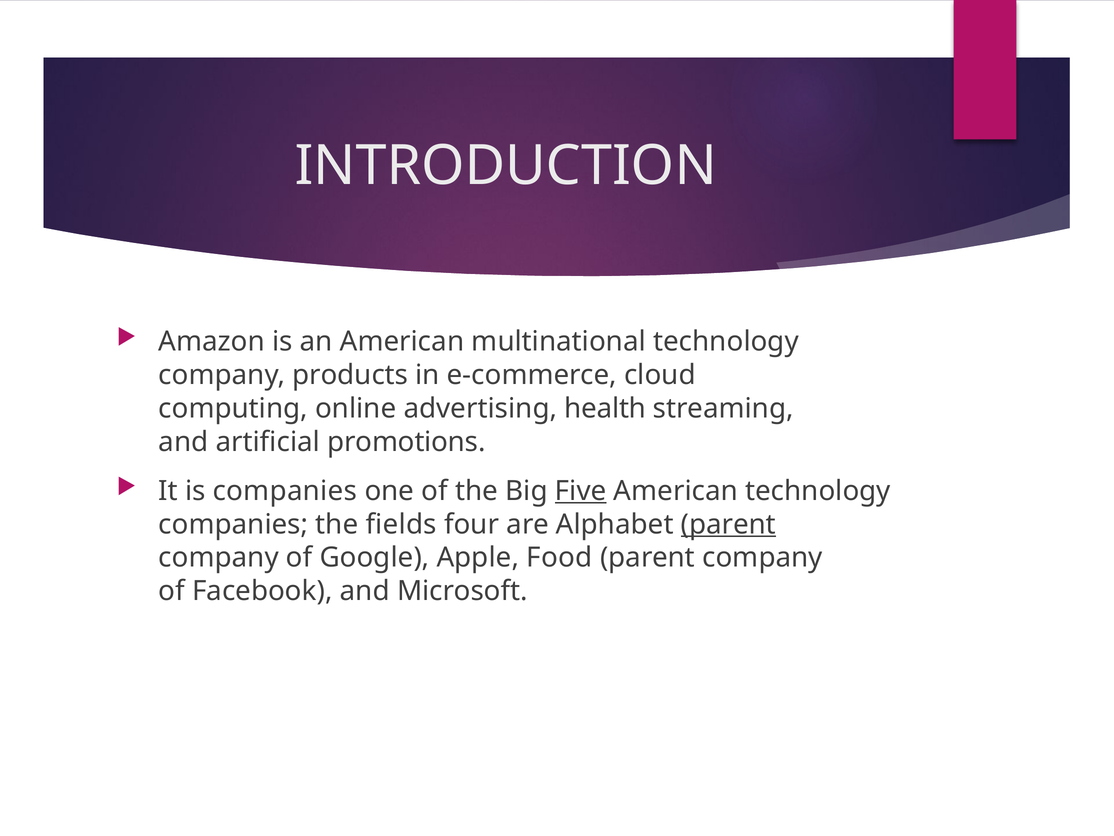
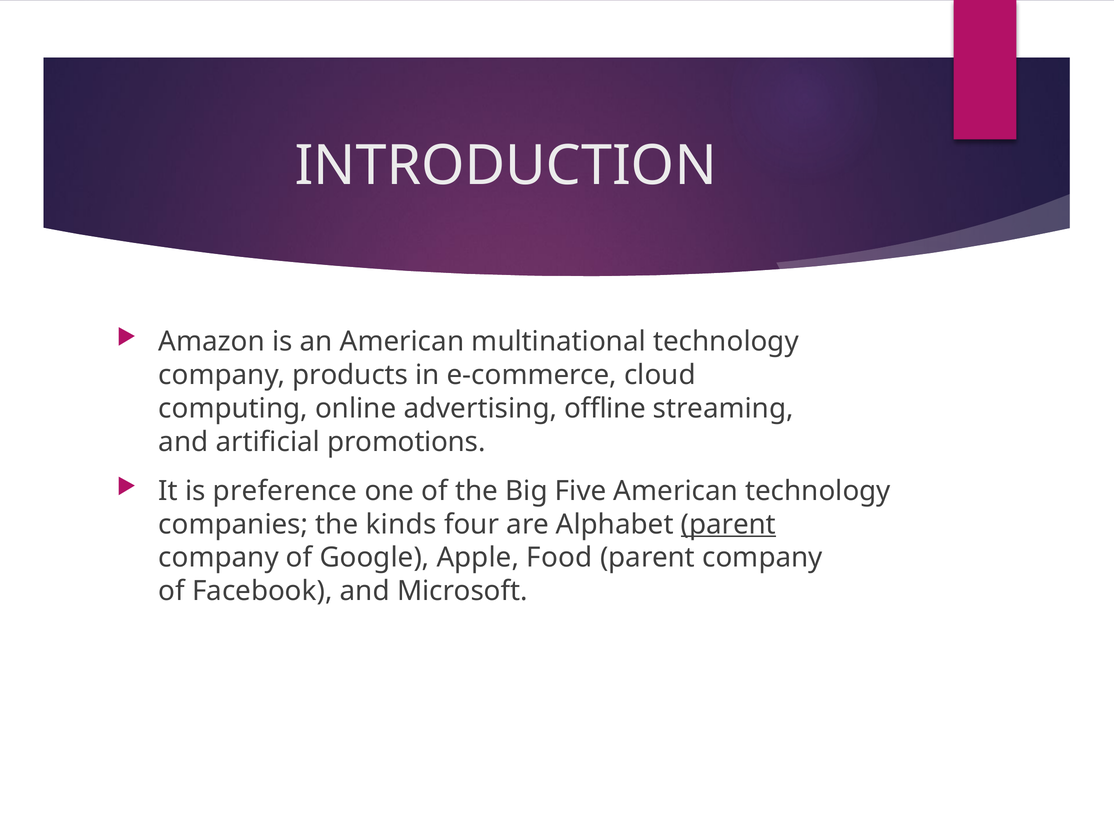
health: health -> offline
is companies: companies -> preference
Five underline: present -> none
fields: fields -> kinds
